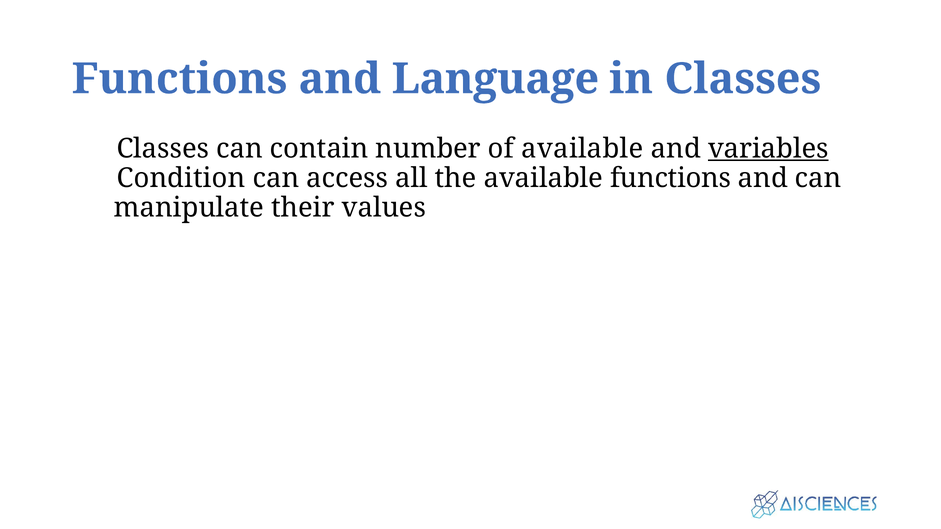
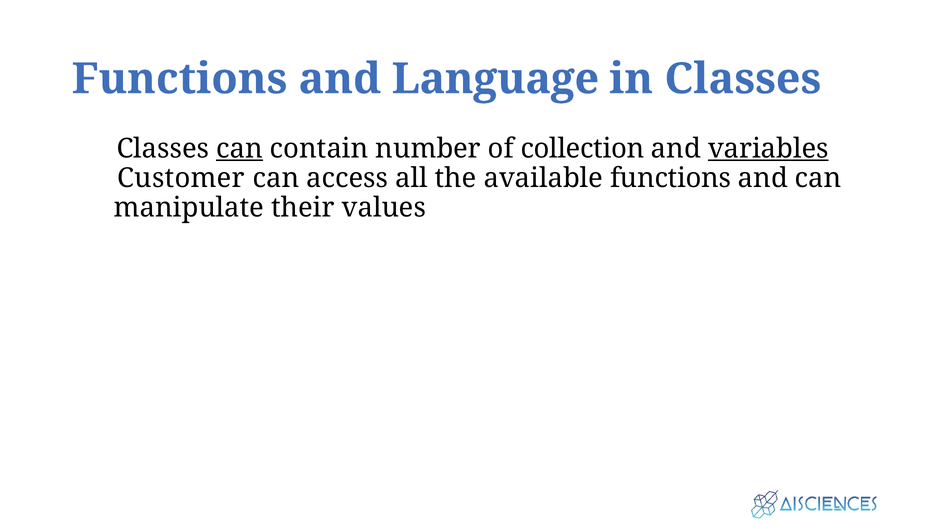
can at (239, 149) underline: none -> present
of available: available -> collection
Condition: Condition -> Customer
